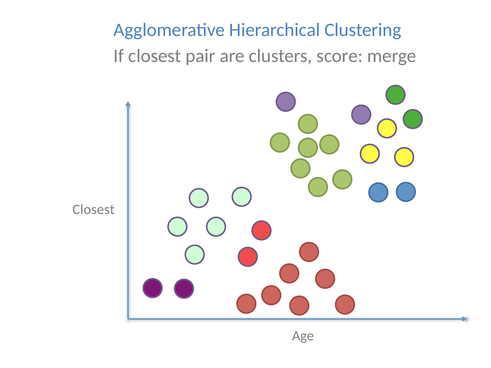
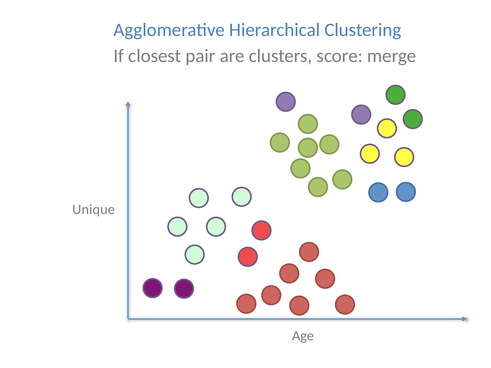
Closest at (94, 209): Closest -> Unique
